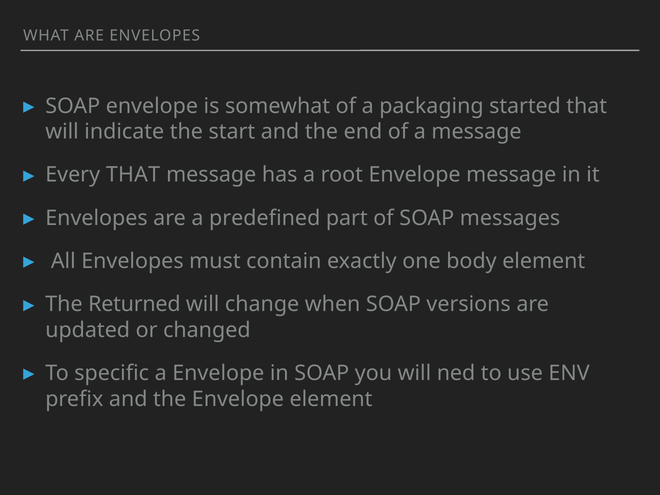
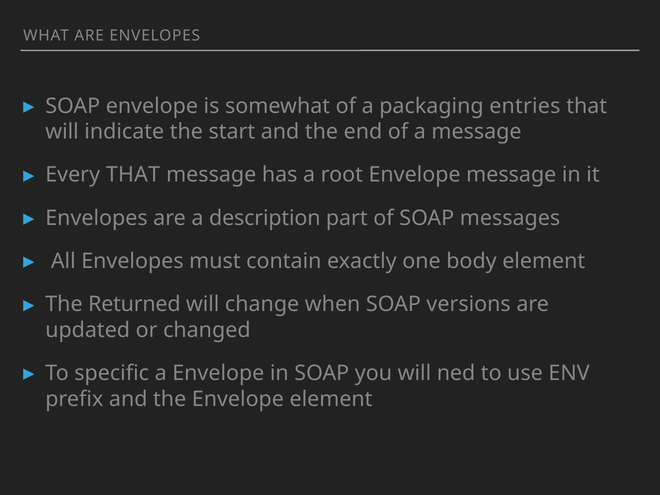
started: started -> entries
predefined: predefined -> description
